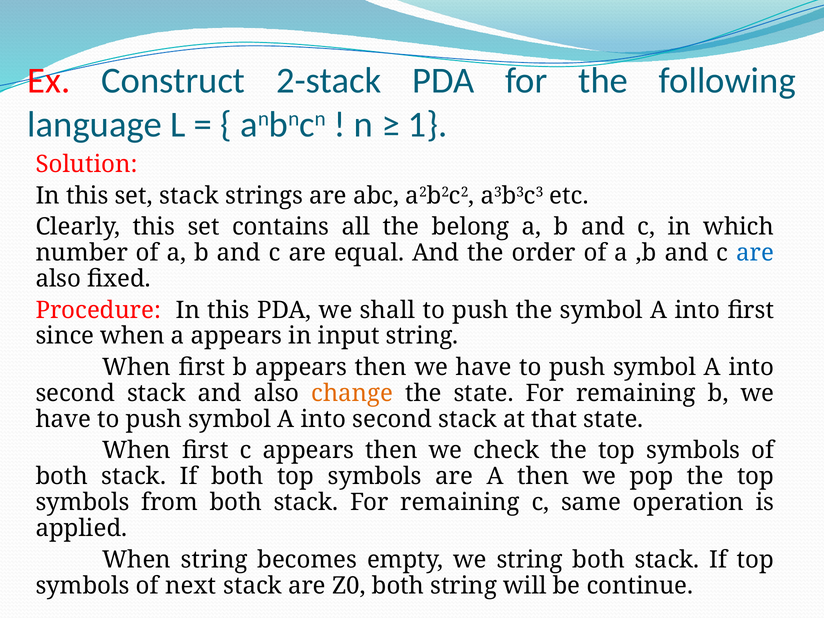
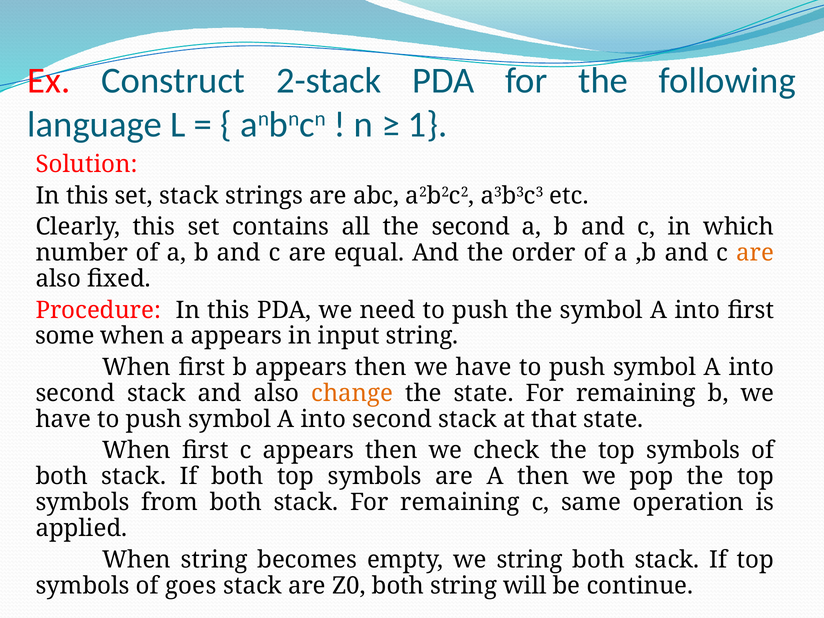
the belong: belong -> second
are at (755, 253) colour: blue -> orange
shall: shall -> need
since: since -> some
next: next -> goes
